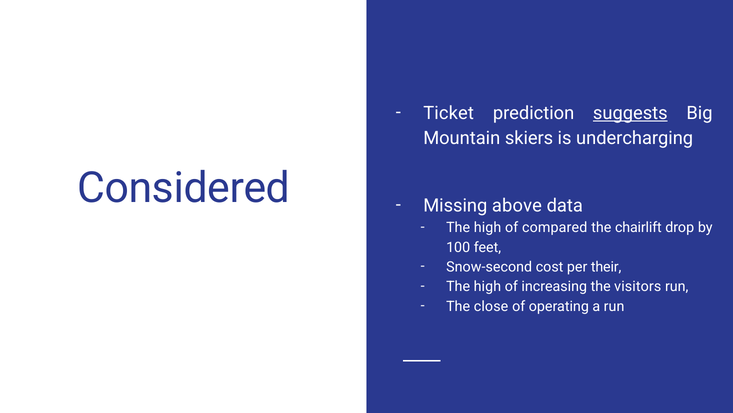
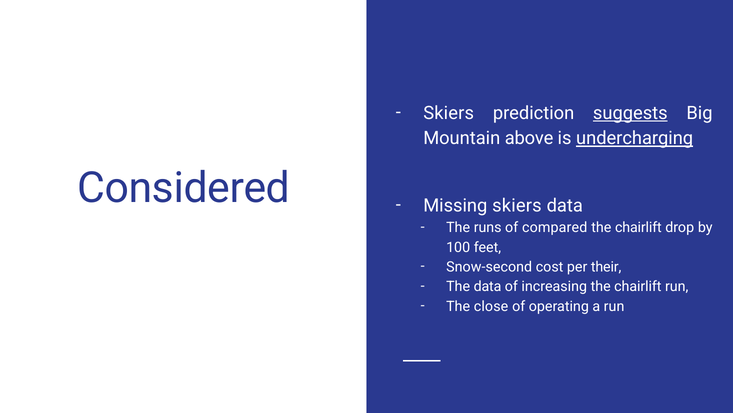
Ticket at (449, 113): Ticket -> Skiers
skiers: skiers -> above
undercharging underline: none -> present
Missing above: above -> skiers
high at (488, 227): high -> runs
high at (487, 286): high -> data
increasing the visitors: visitors -> chairlift
